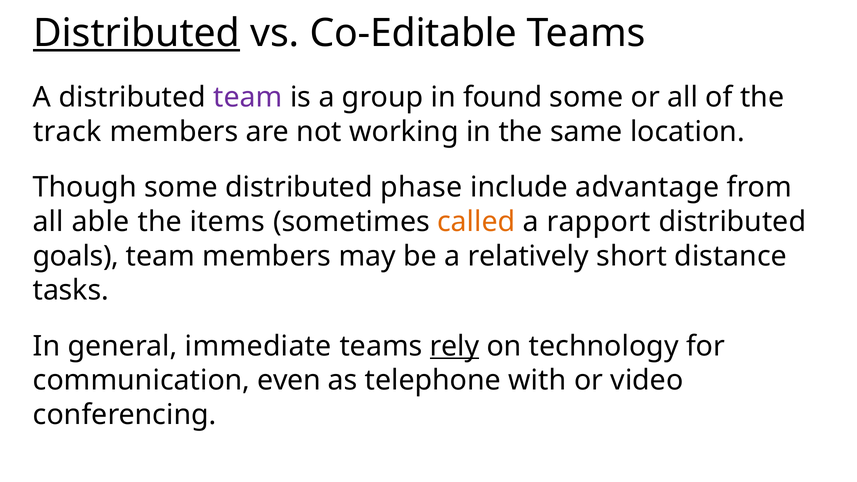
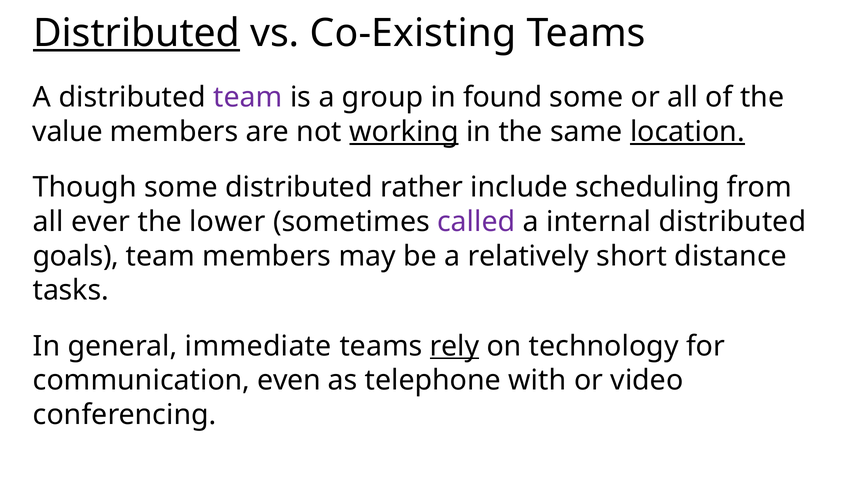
Co-Editable: Co-Editable -> Co-Existing
track: track -> value
working underline: none -> present
location underline: none -> present
phase: phase -> rather
advantage: advantage -> scheduling
able: able -> ever
items: items -> lower
called colour: orange -> purple
rapport: rapport -> internal
